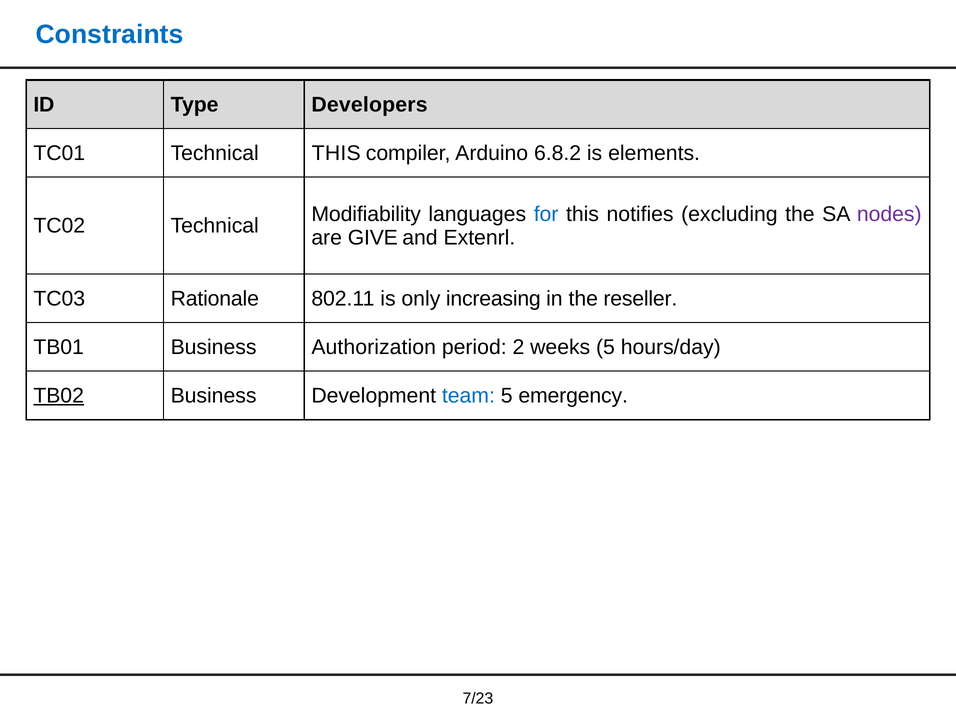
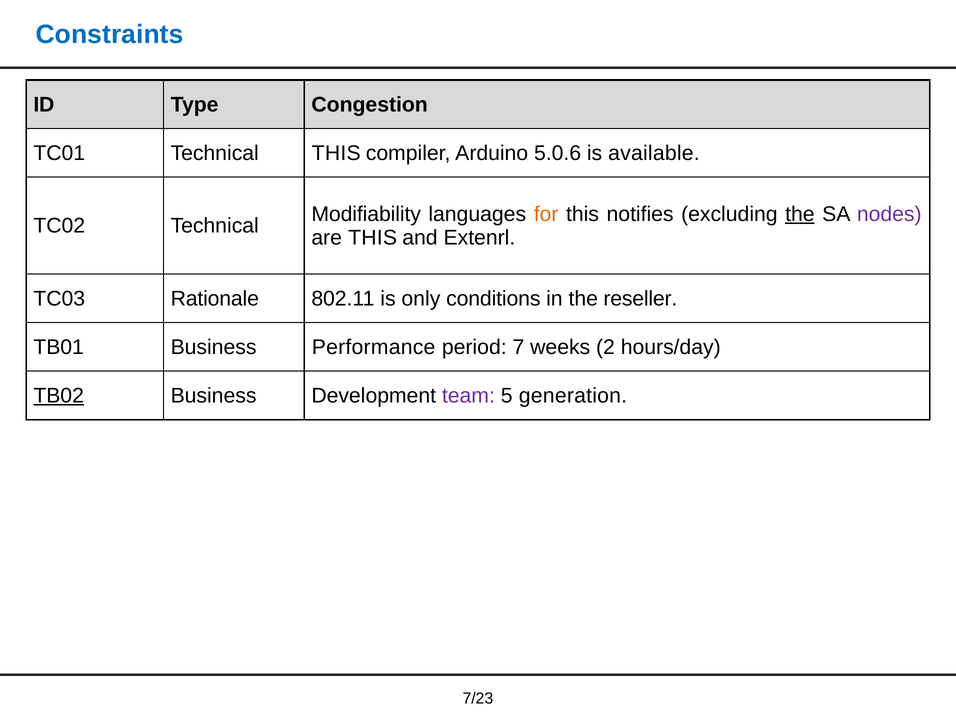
Developers: Developers -> Congestion
6.8.2: 6.8.2 -> 5.0.6
elements: elements -> available
for colour: blue -> orange
the at (800, 214) underline: none -> present
are GIVE: GIVE -> THIS
increasing: increasing -> conditions
Authorization: Authorization -> Performance
2: 2 -> 7
weeks 5: 5 -> 2
team colour: blue -> purple
emergency: emergency -> generation
